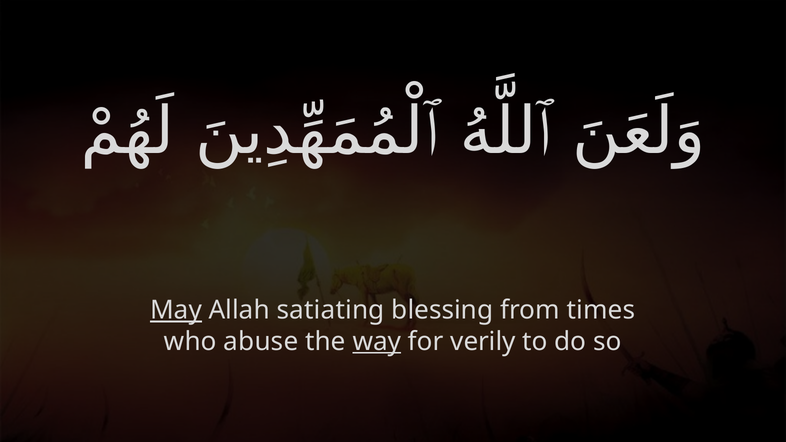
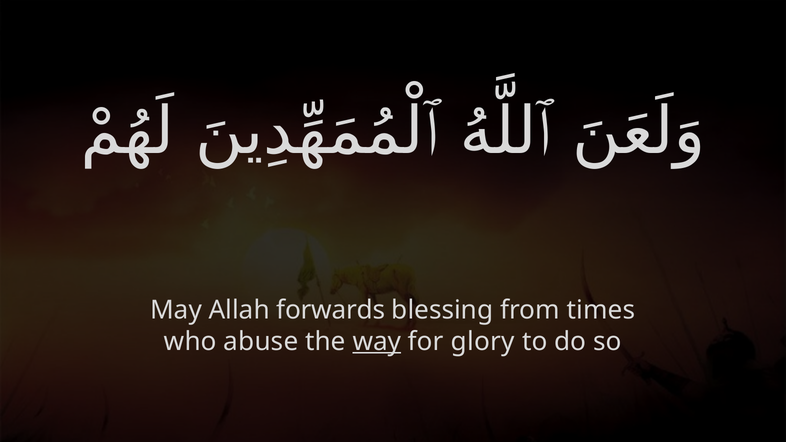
May underline: present -> none
satiating: satiating -> forwards
verily: verily -> glory
